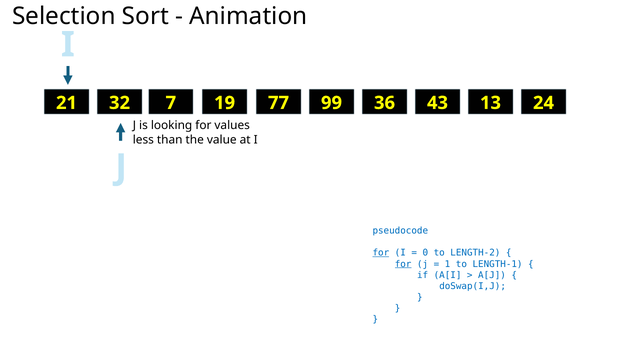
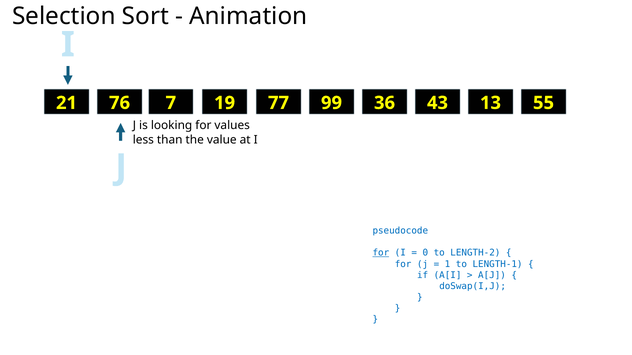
32: 32 -> 76
24: 24 -> 55
for at (403, 264) underline: present -> none
